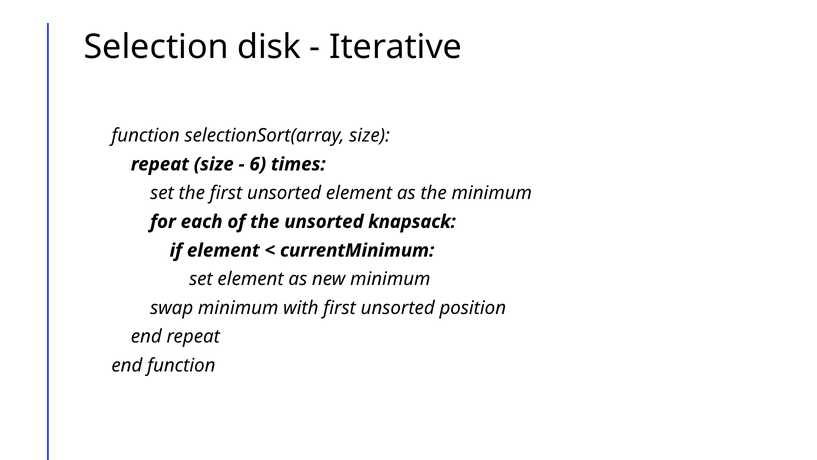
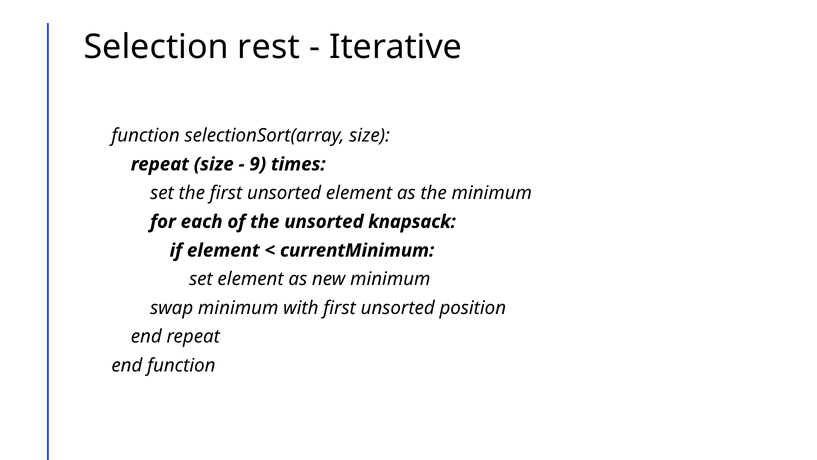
disk: disk -> rest
6: 6 -> 9
